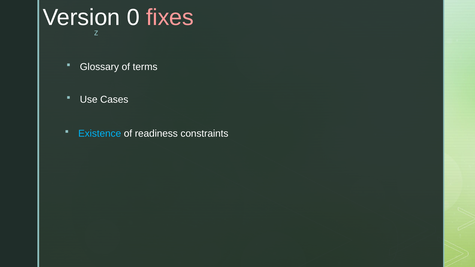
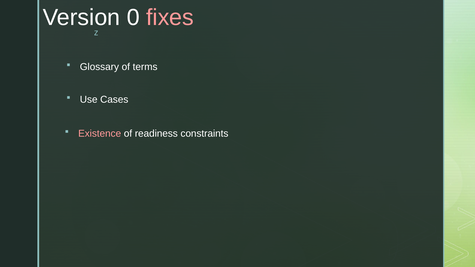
Existence colour: light blue -> pink
